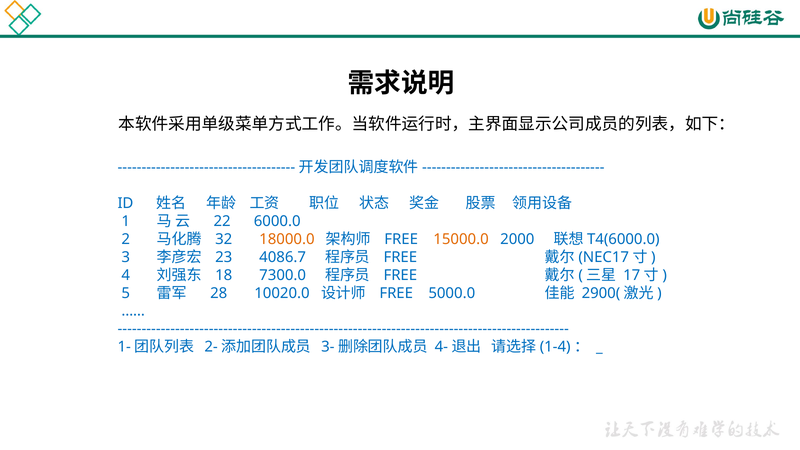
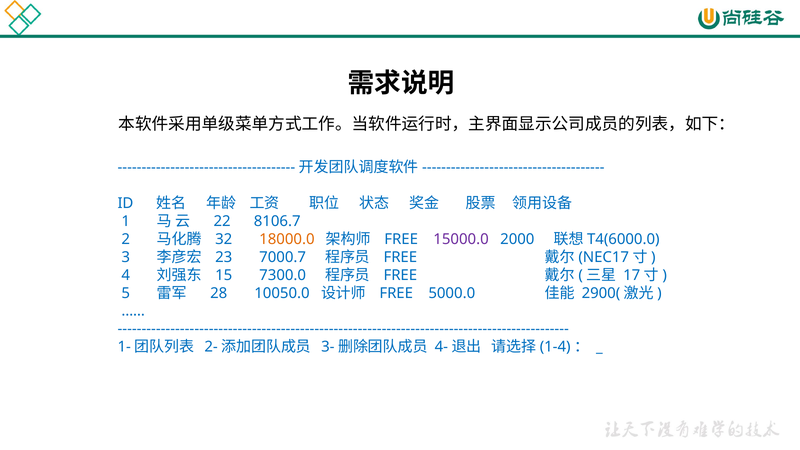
6000.0: 6000.0 -> 8106.7
15000.0 colour: orange -> purple
4086.7: 4086.7 -> 7000.7
18: 18 -> 15
10020.0: 10020.0 -> 10050.0
